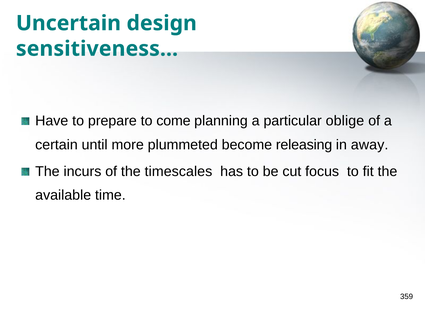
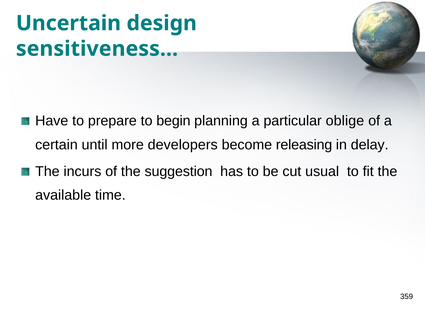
come: come -> begin
plummeted: plummeted -> developers
away: away -> delay
timescales: timescales -> suggestion
focus: focus -> usual
